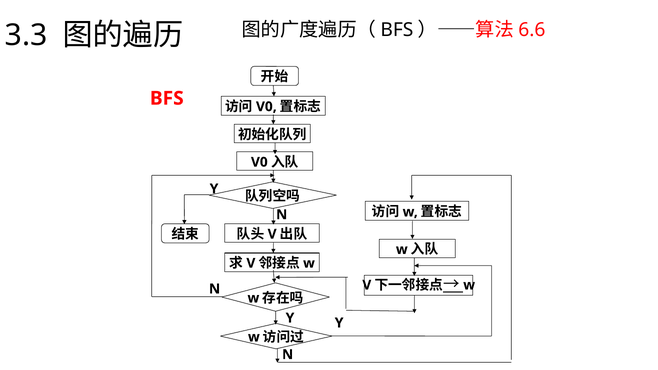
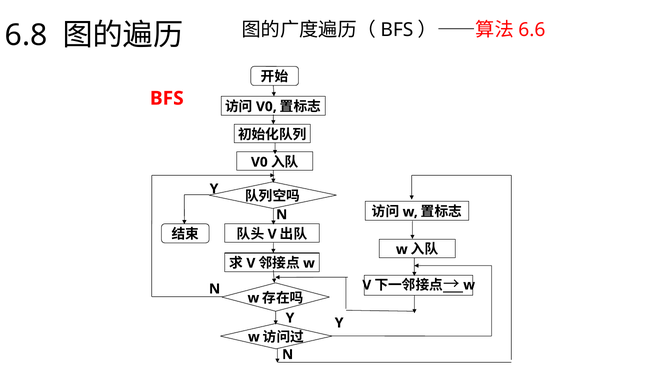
3.3: 3.3 -> 6.8
